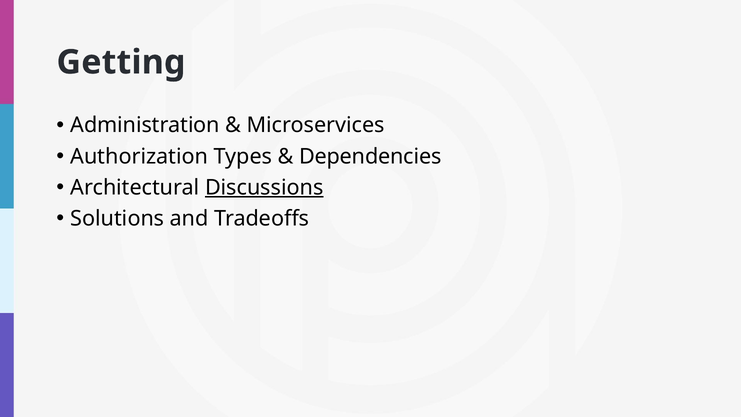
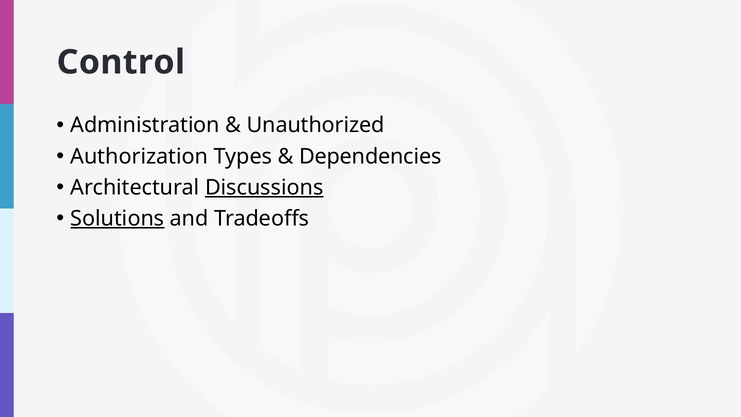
Getting: Getting -> Control
Microservices: Microservices -> Unauthorized
Solutions underline: none -> present
